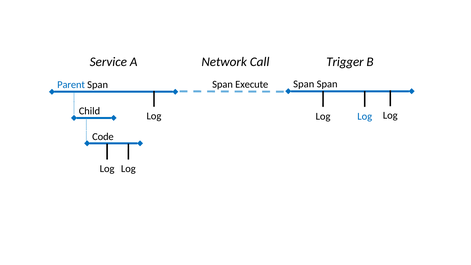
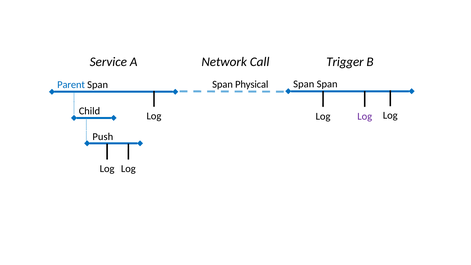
Execute: Execute -> Physical
Log at (365, 116) colour: blue -> purple
Code: Code -> Push
